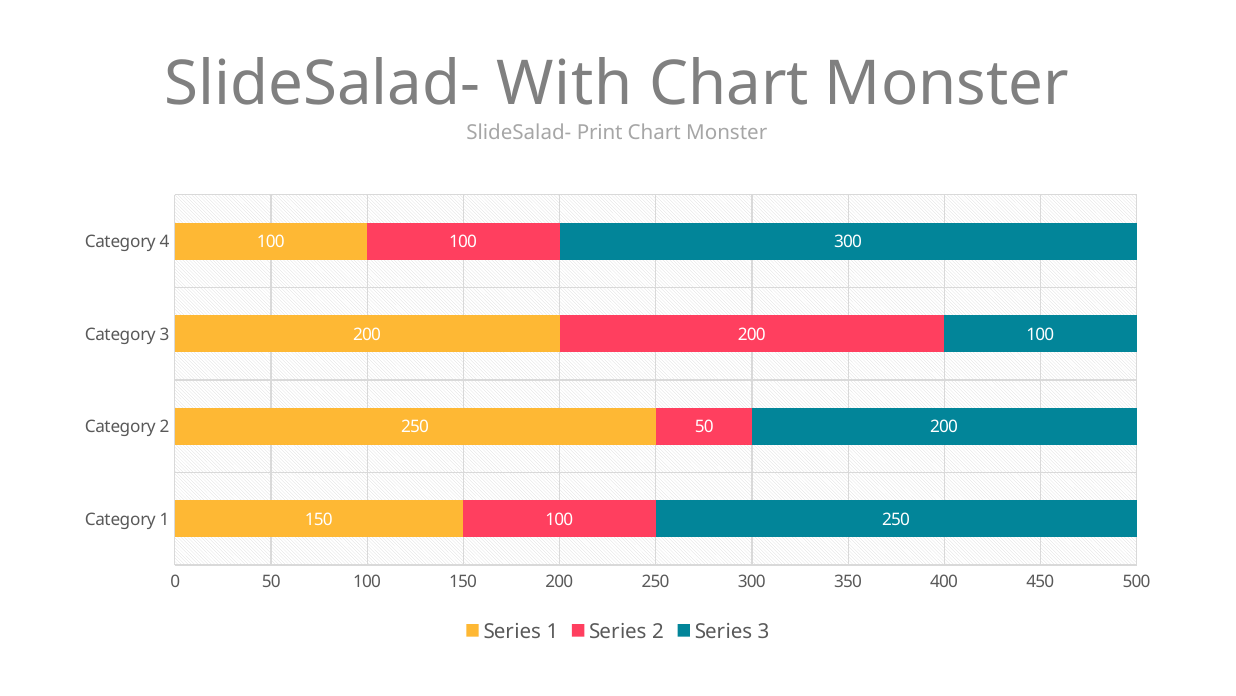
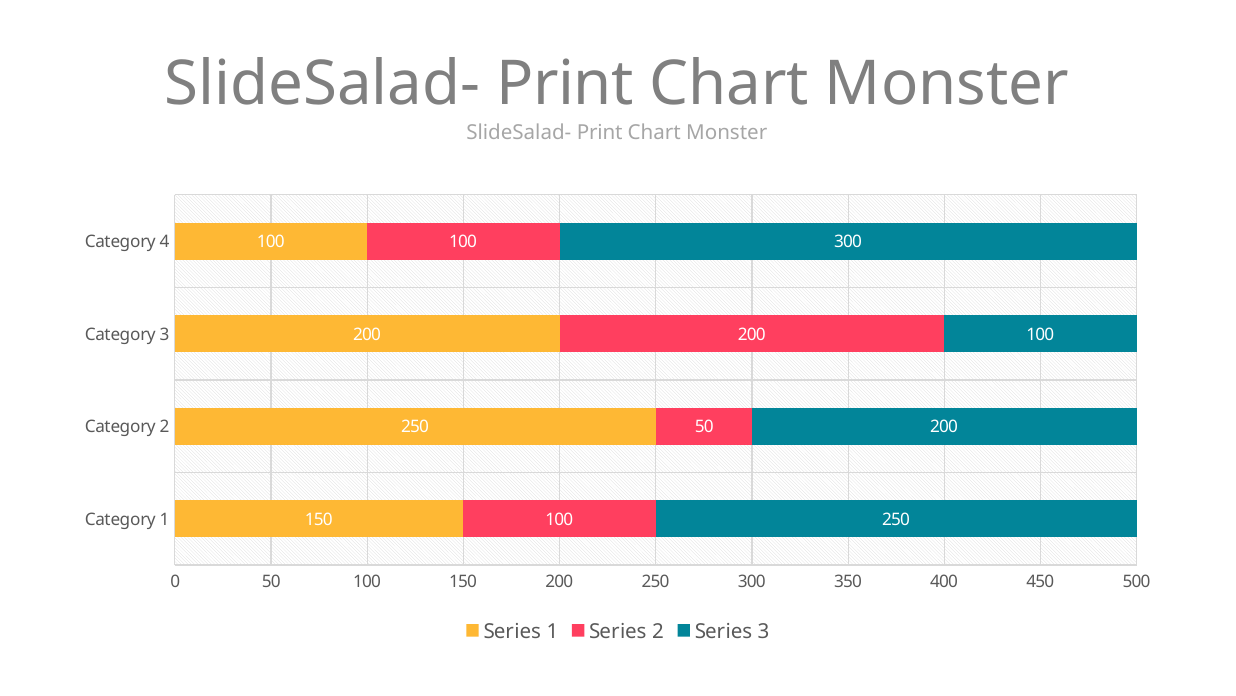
With at (564, 84): With -> Print
